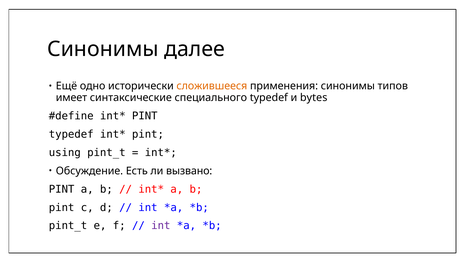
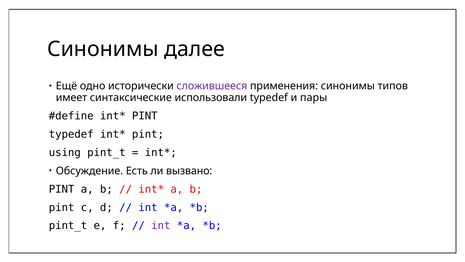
сложившееся colour: orange -> purple
специального: специального -> использовали
bytes: bytes -> пары
